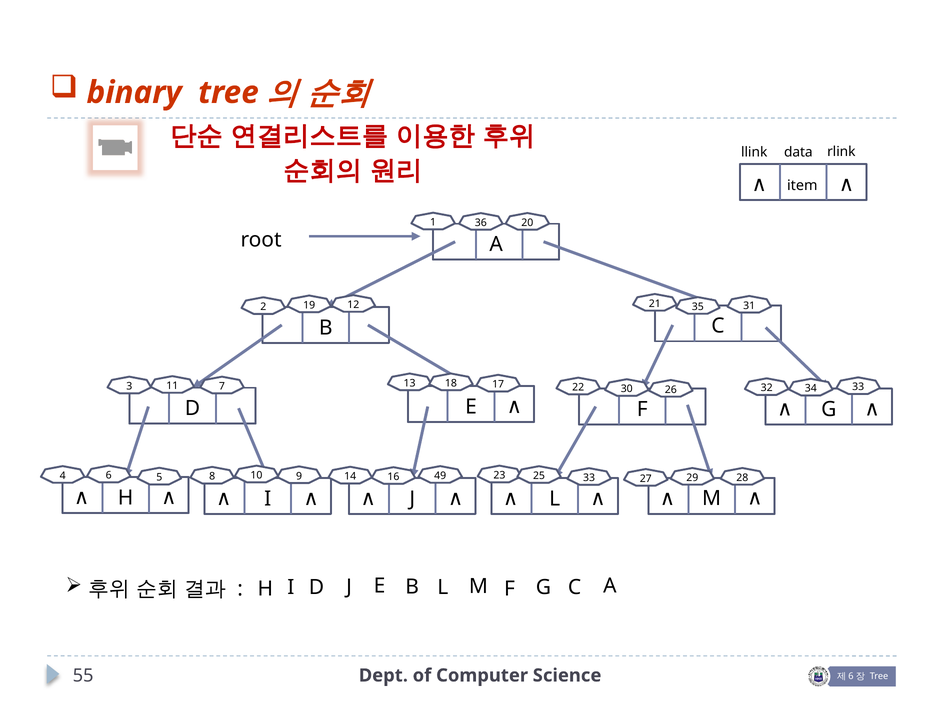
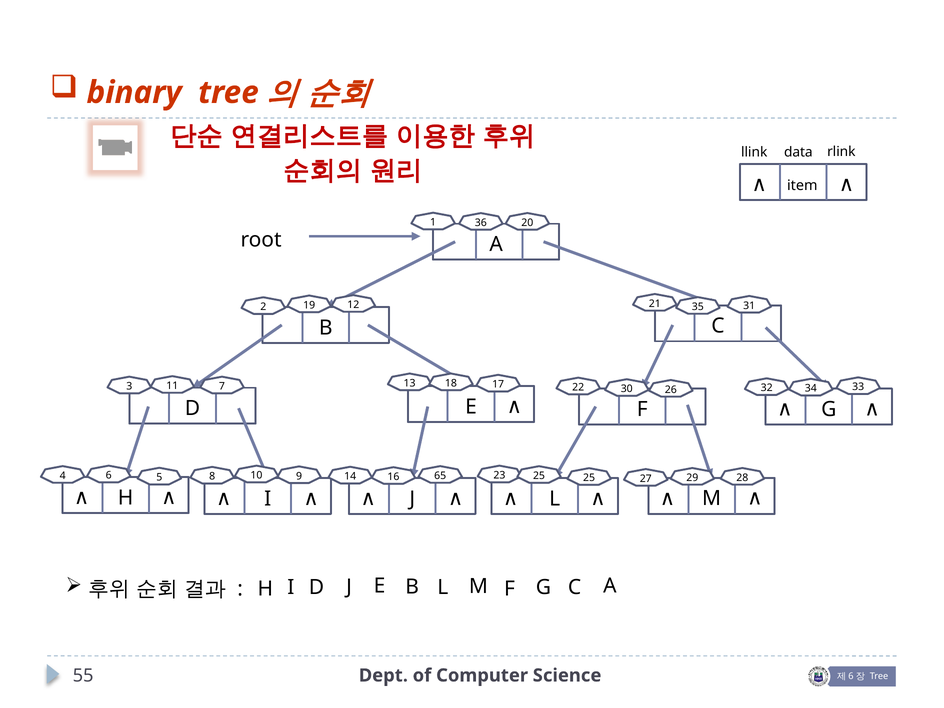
23 33: 33 -> 25
49: 49 -> 65
